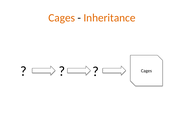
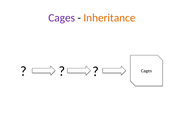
Cages at (62, 18) colour: orange -> purple
